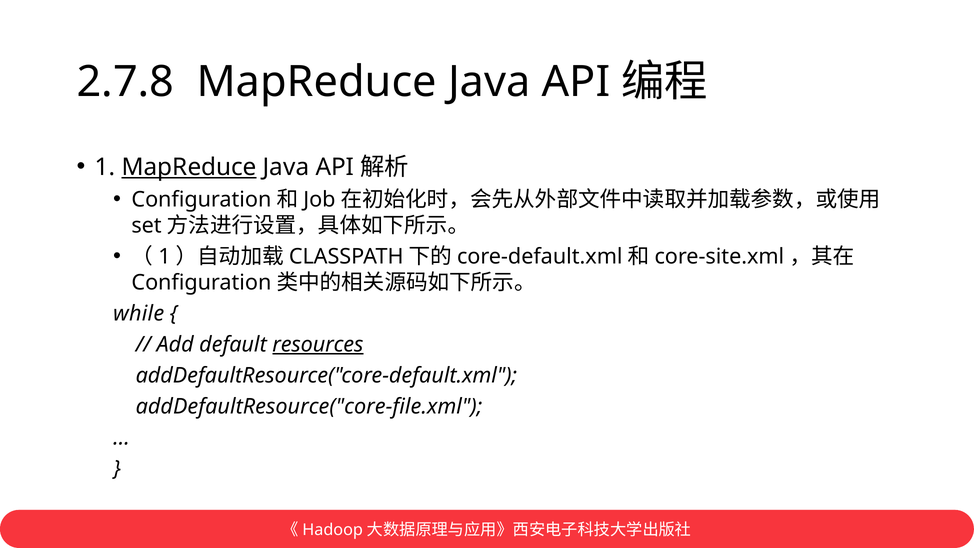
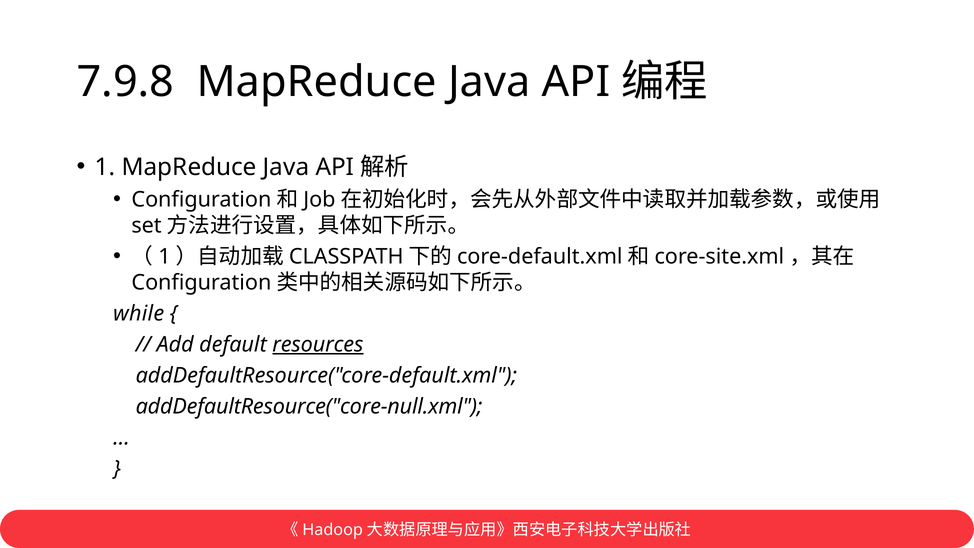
2.7.8: 2.7.8 -> 7.9.8
MapReduce at (189, 167) underline: present -> none
addDefaultResource("core-file.xml: addDefaultResource("core-file.xml -> addDefaultResource("core-null.xml
